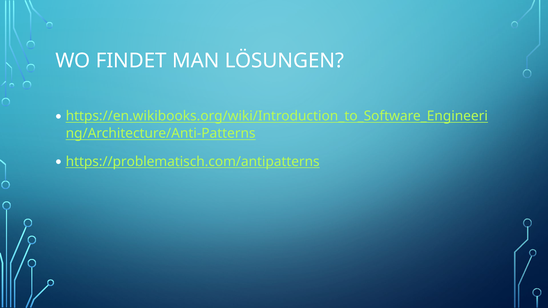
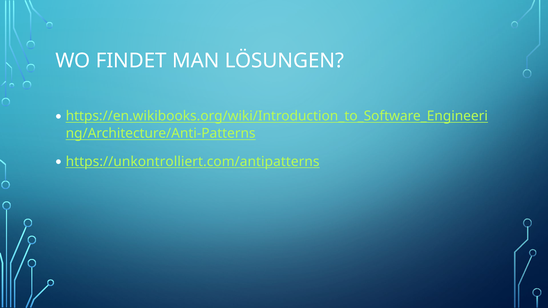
https://problematisch.com/antipatterns: https://problematisch.com/antipatterns -> https://unkontrolliert.com/antipatterns
